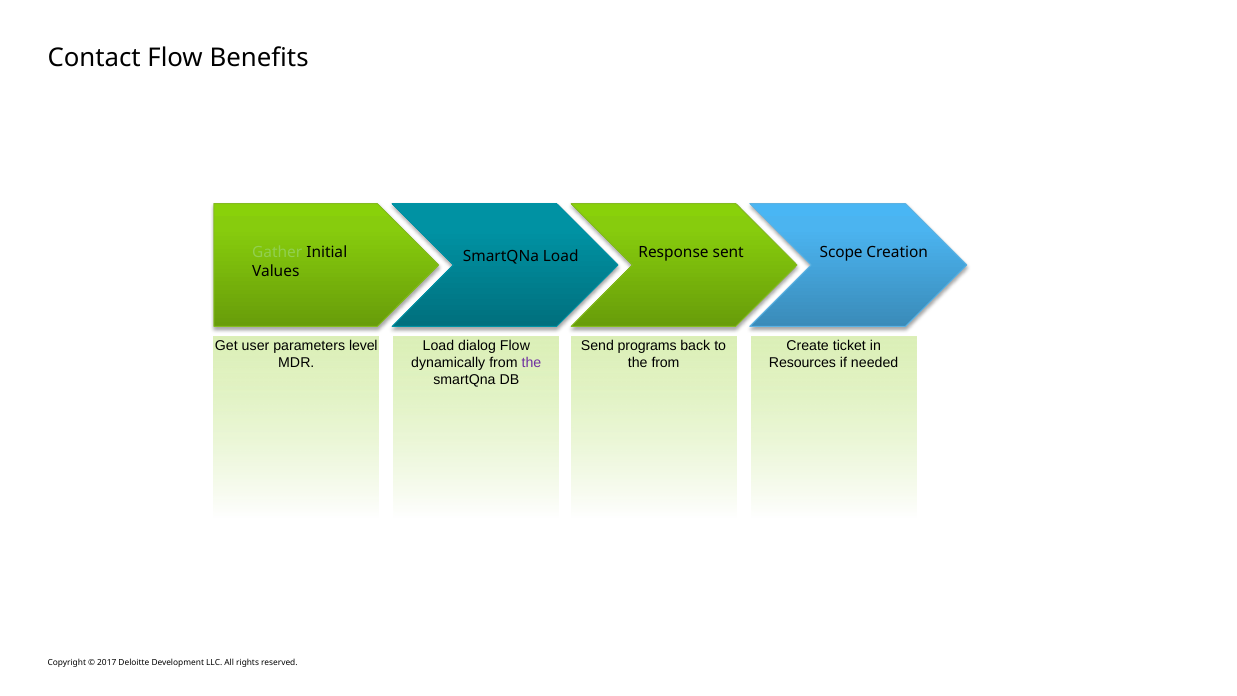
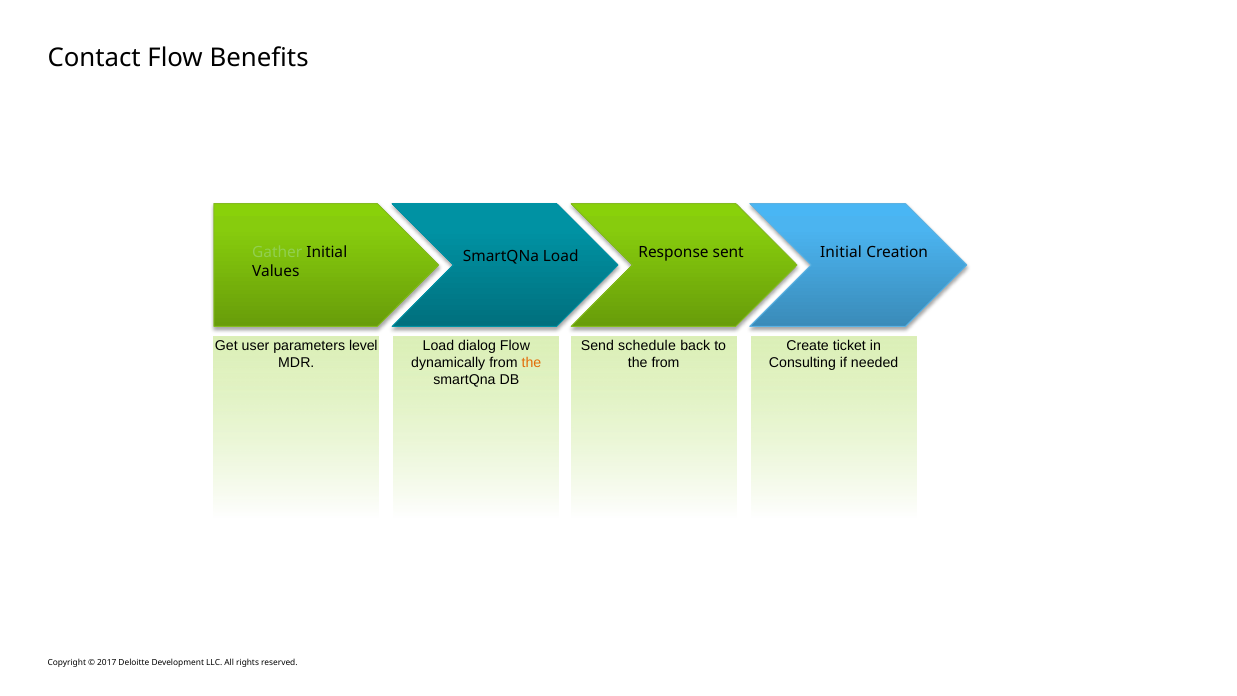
Scope at (841, 252): Scope -> Initial
programs: programs -> schedule
the at (531, 363) colour: purple -> orange
Resources: Resources -> Consulting
